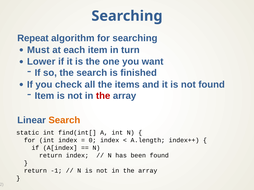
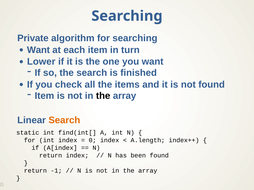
Repeat: Repeat -> Private
Must at (38, 50): Must -> Want
the at (103, 96) colour: red -> black
